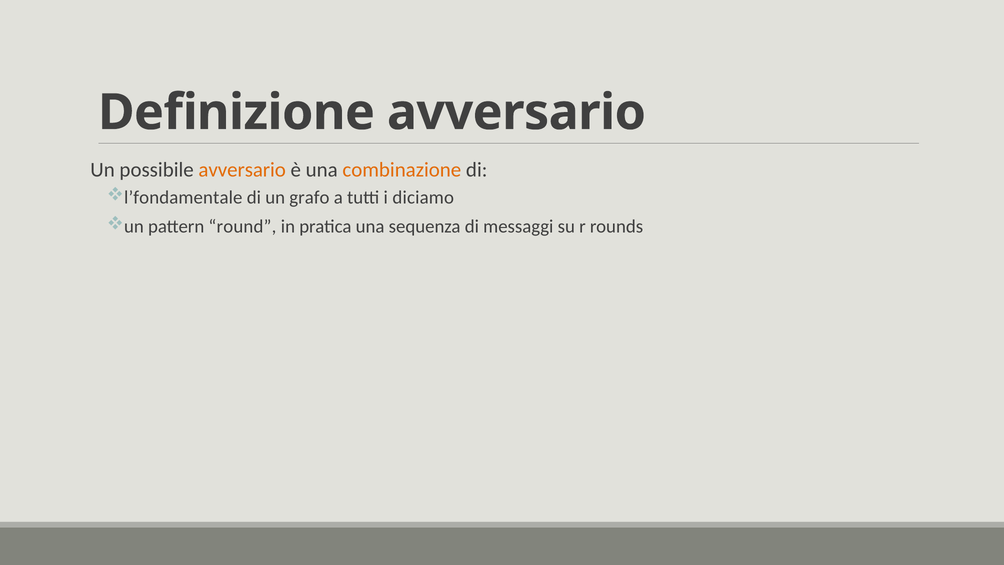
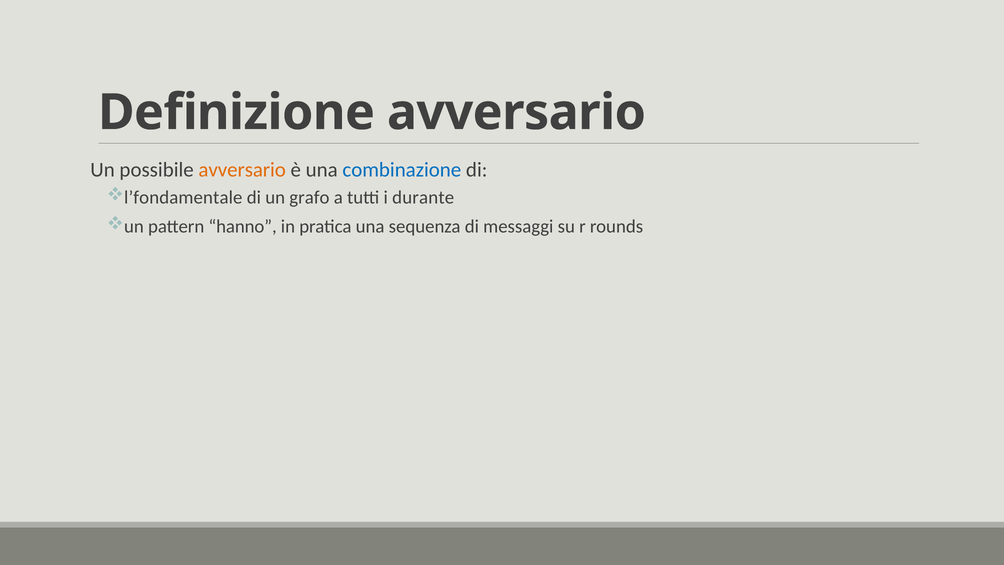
combinazione colour: orange -> blue
diciamo: diciamo -> durante
round: round -> hanno
